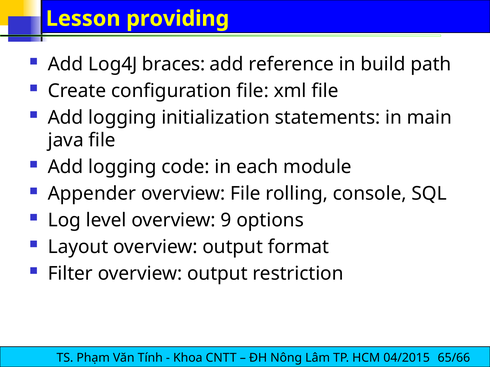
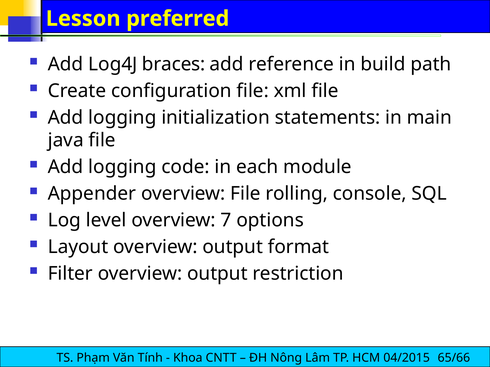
providing: providing -> preferred
9: 9 -> 7
